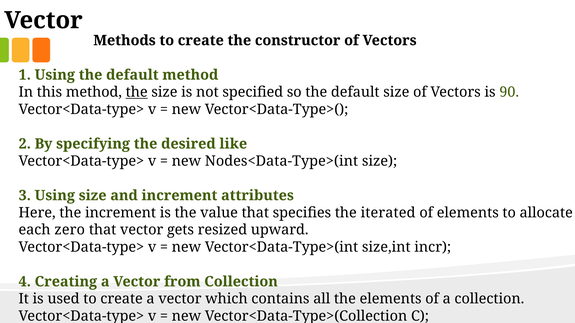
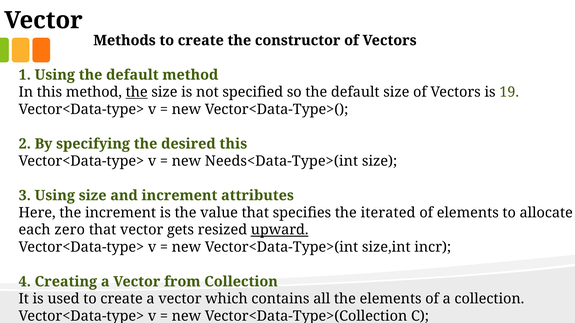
90: 90 -> 19
desired like: like -> this
Nodes<Data-Type>(int: Nodes<Data-Type>(int -> Needs<Data-Type>(int
upward underline: none -> present
